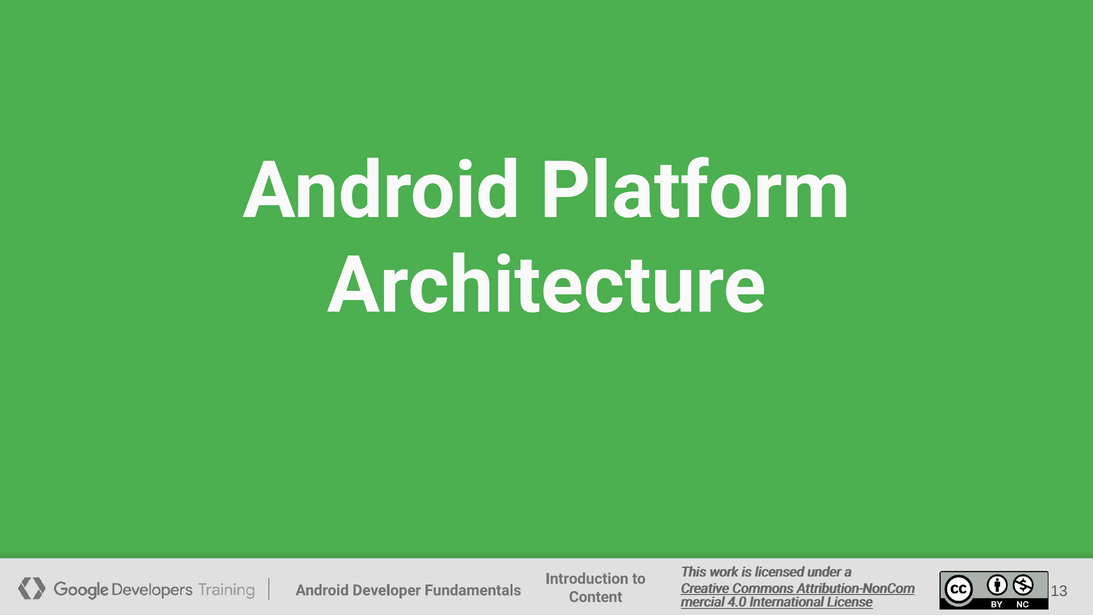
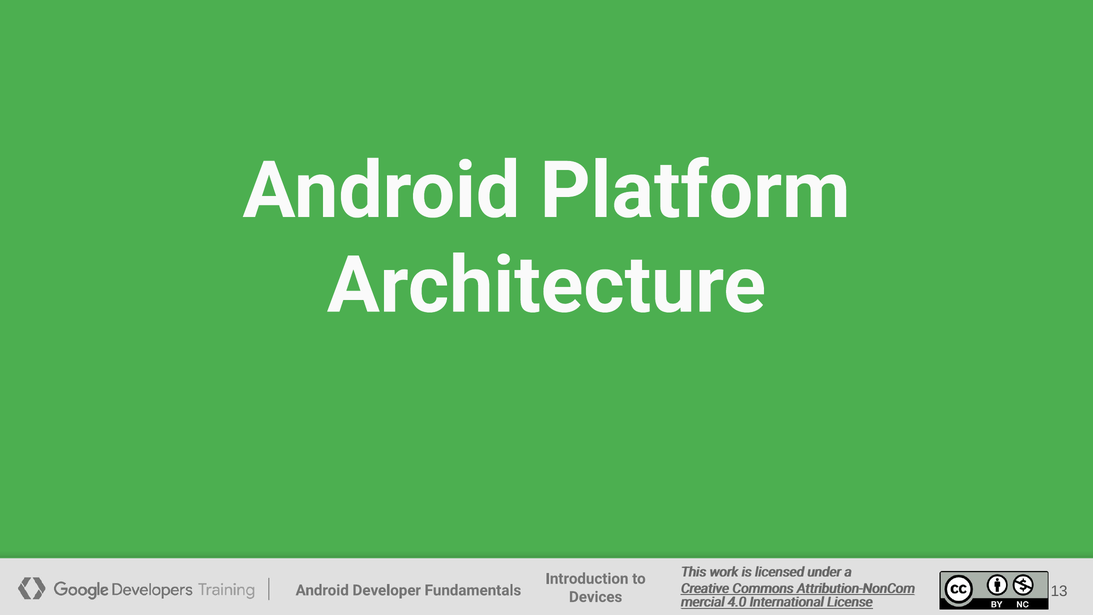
Content: Content -> Devices
